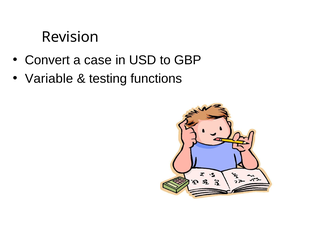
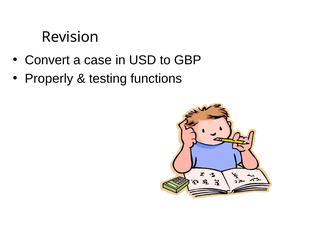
Variable: Variable -> Properly
